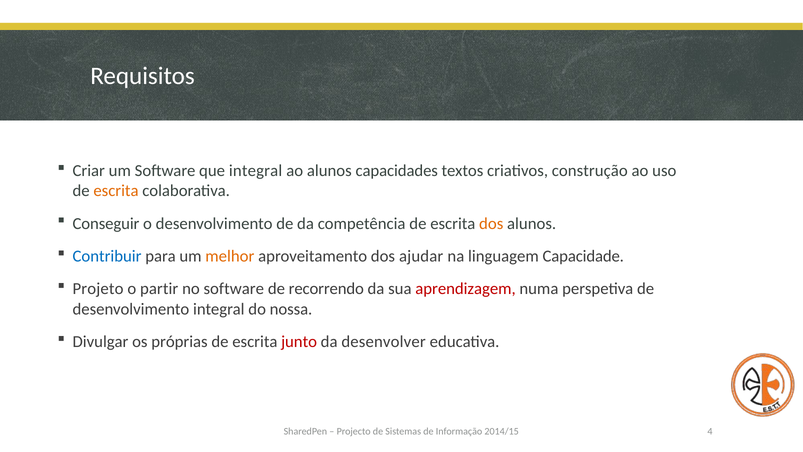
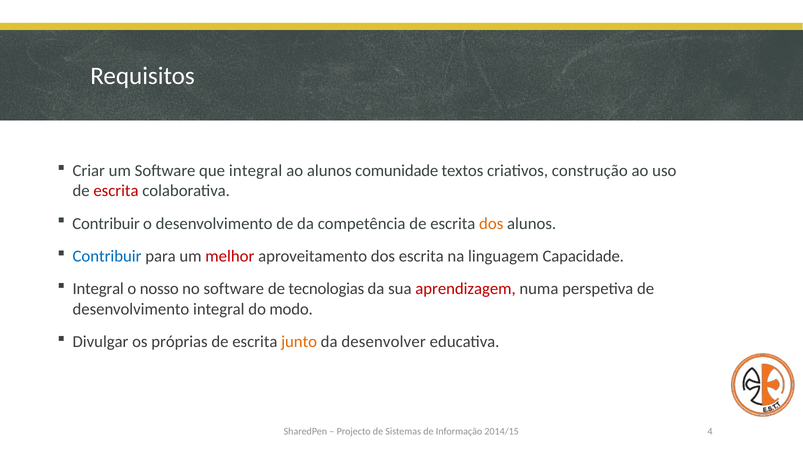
capacidades: capacidades -> comunidade
escrita at (116, 191) colour: orange -> red
Conseguir at (106, 223): Conseguir -> Contribuir
melhor colour: orange -> red
dos ajudar: ajudar -> escrita
Projeto at (98, 289): Projeto -> Integral
partir: partir -> nosso
recorrendo: recorrendo -> tecnologias
nossa: nossa -> modo
junto colour: red -> orange
